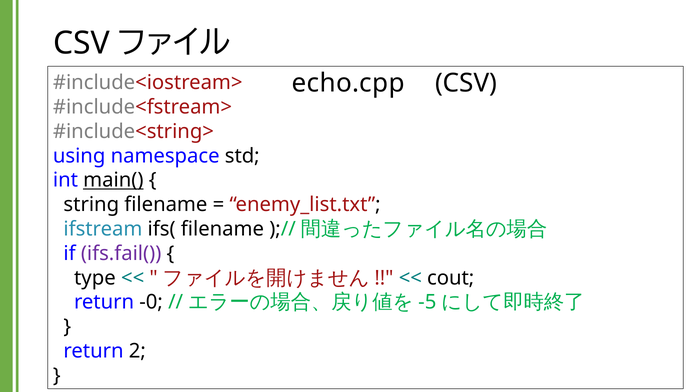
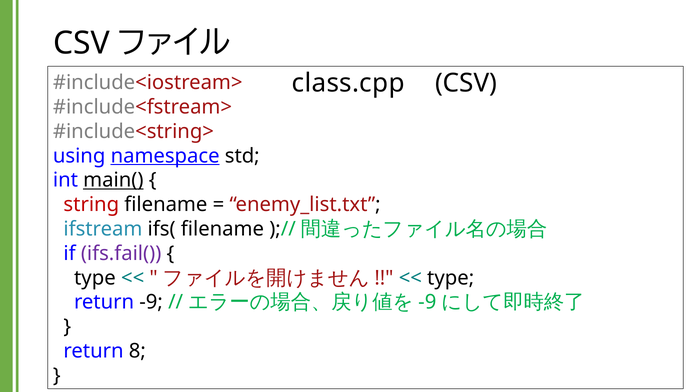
echo.cpp: echo.cpp -> class.cpp
namespace underline: none -> present
string colour: black -> red
cout at (451, 278): cout -> type
return -0: -0 -> -9
-5 at (427, 302): -5 -> -9
2: 2 -> 8
